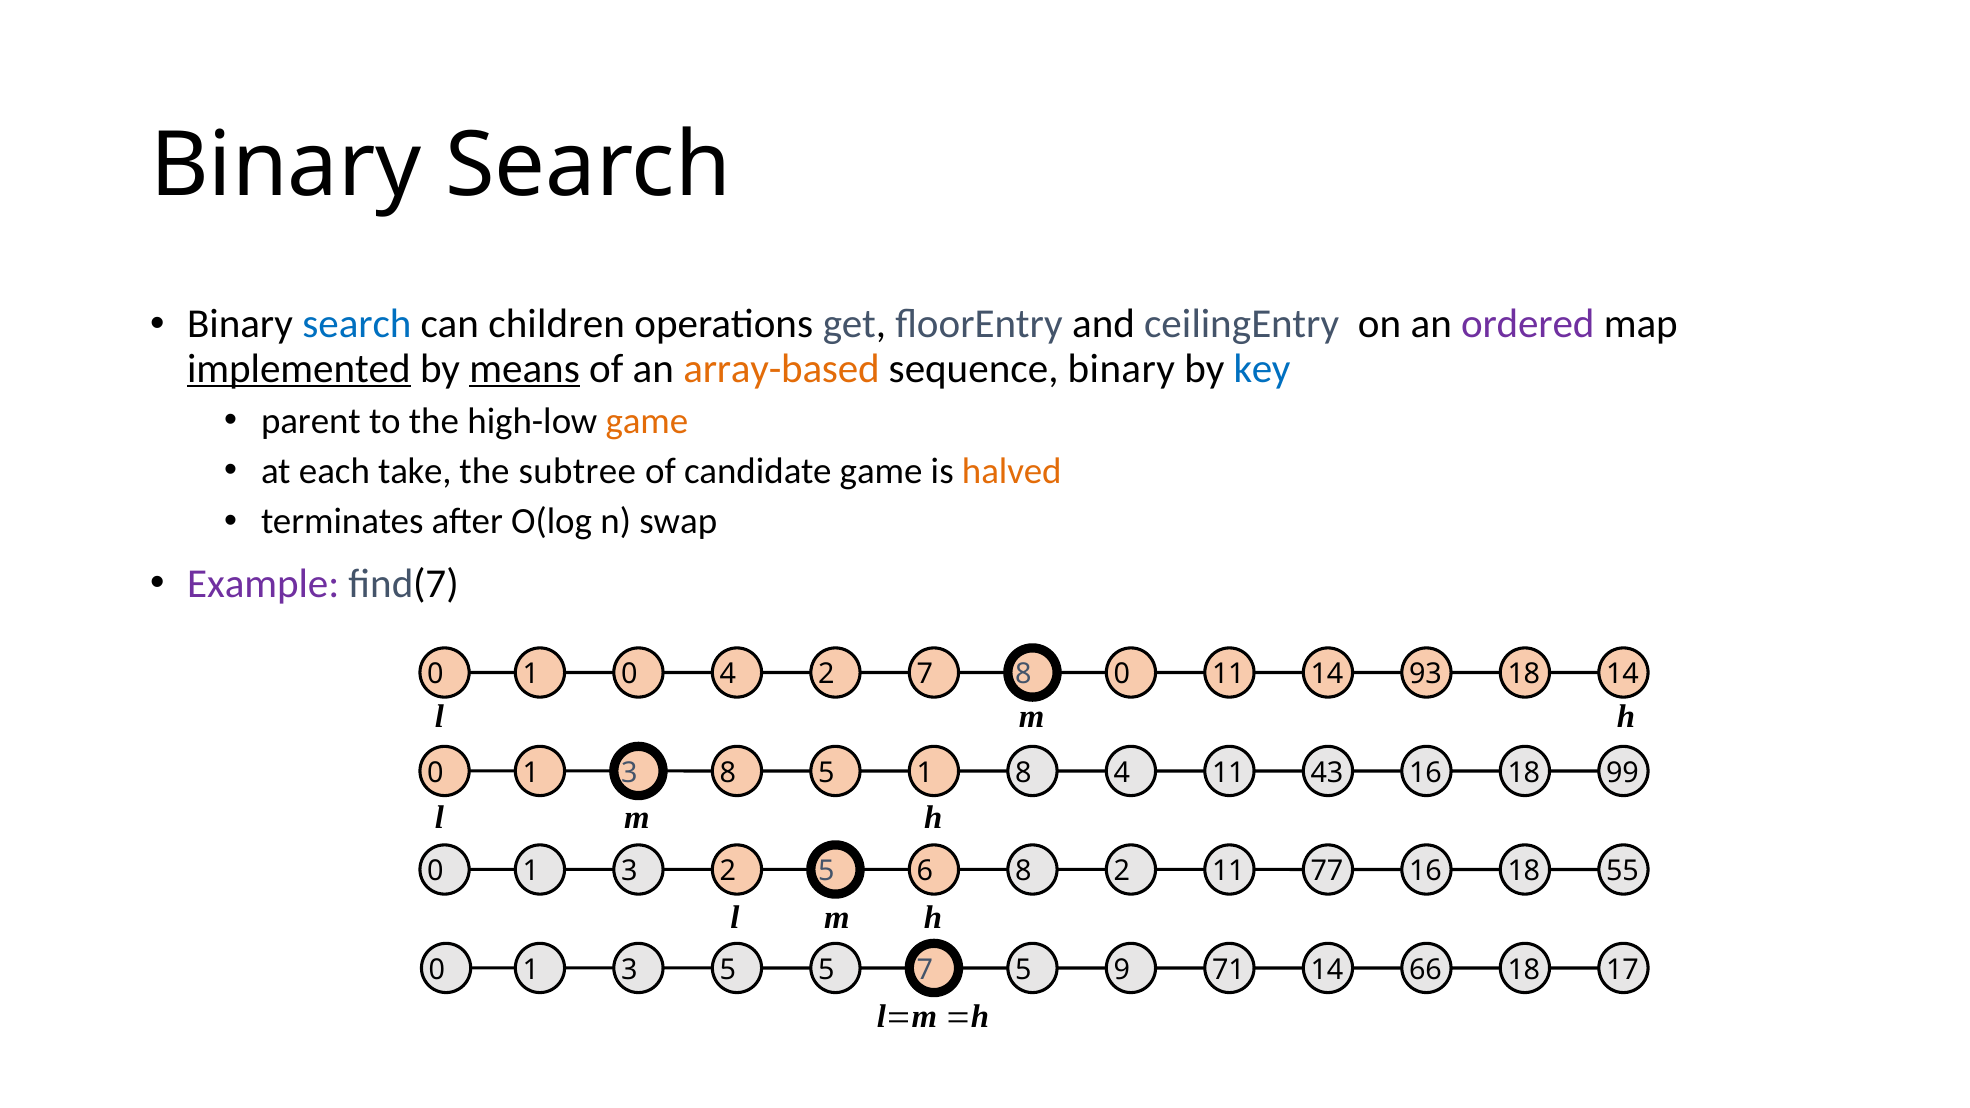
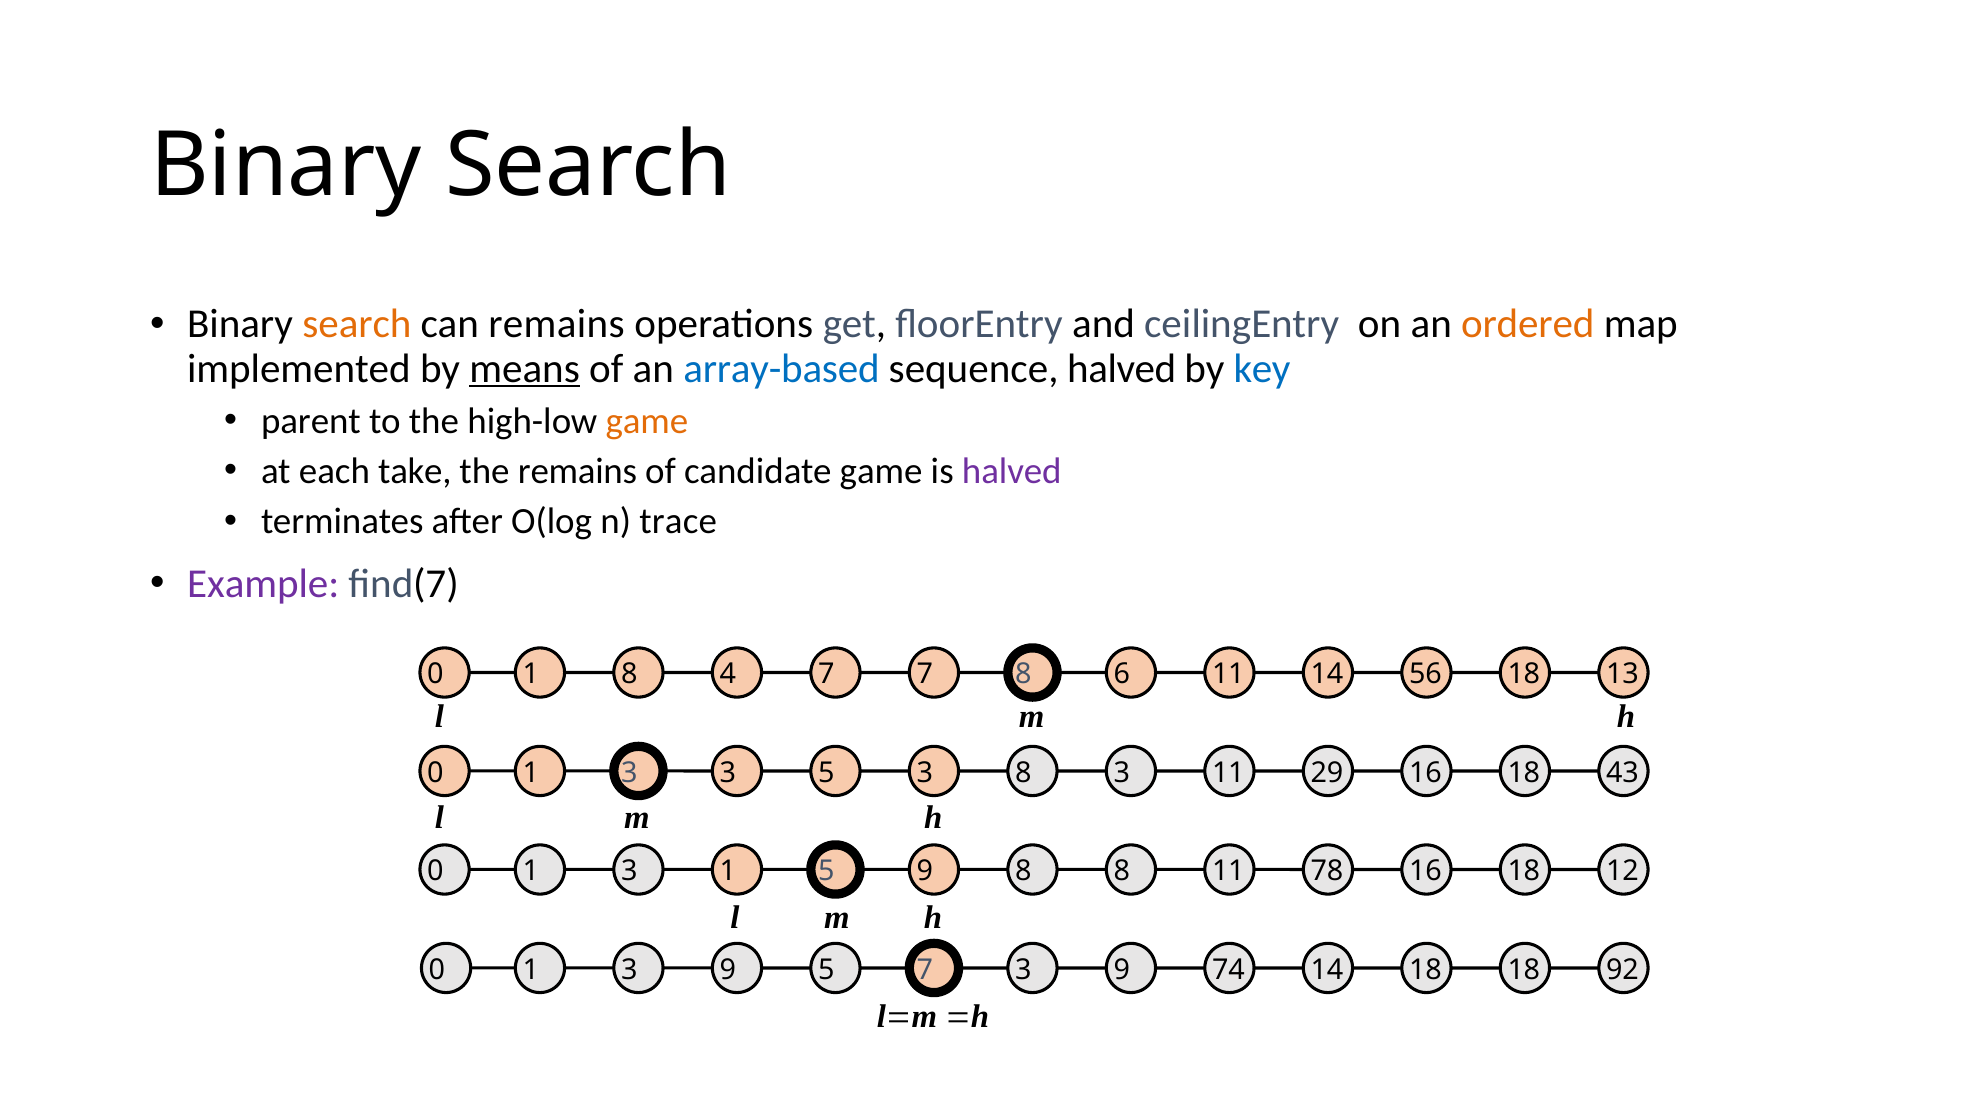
search at (357, 324) colour: blue -> orange
can children: children -> remains
ordered colour: purple -> orange
implemented underline: present -> none
array-based colour: orange -> blue
sequence binary: binary -> halved
the subtree: subtree -> remains
halved at (1012, 471) colour: orange -> purple
swap: swap -> trace
1 0: 0 -> 8
4 2: 2 -> 7
8 0: 0 -> 6
93: 93 -> 56
18 14: 14 -> 13
3 8: 8 -> 3
5 1: 1 -> 3
8 4: 4 -> 3
43: 43 -> 29
99: 99 -> 43
3 2: 2 -> 1
5 6: 6 -> 9
8 2: 2 -> 8
77: 77 -> 78
55: 55 -> 12
1 3 5: 5 -> 9
7 5: 5 -> 3
71: 71 -> 74
14 66: 66 -> 18
17: 17 -> 92
